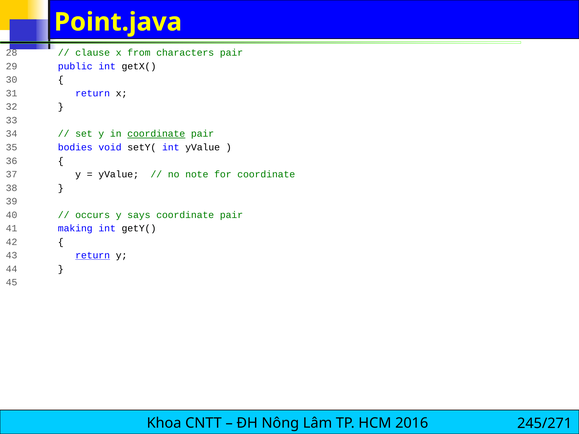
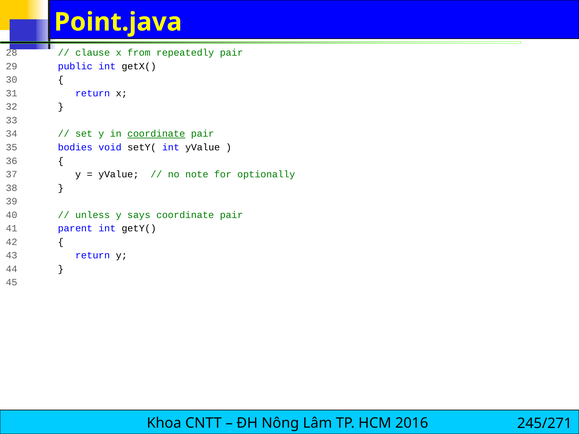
characters: characters -> repeatedly
for coordinate: coordinate -> optionally
occurs: occurs -> unless
making: making -> parent
return at (93, 256) underline: present -> none
